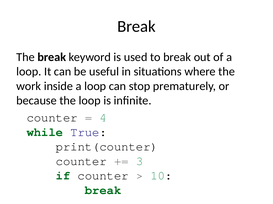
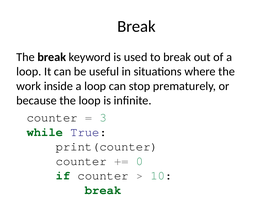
4: 4 -> 3
3: 3 -> 0
